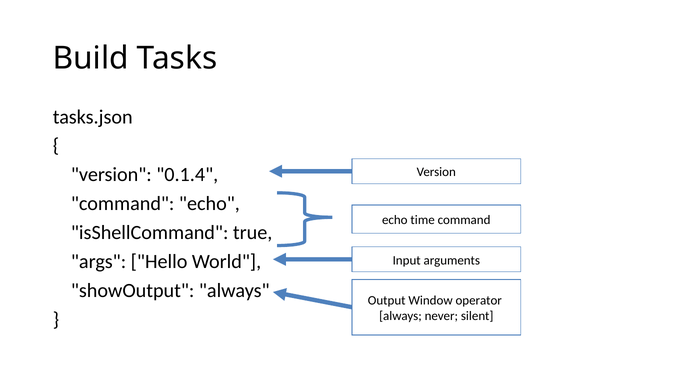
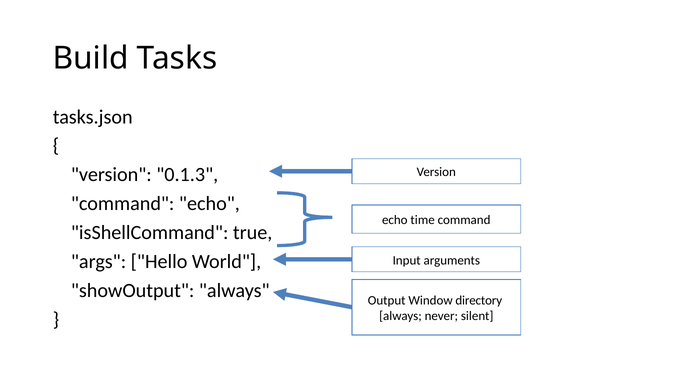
0.1.4: 0.1.4 -> 0.1.3
operator: operator -> directory
